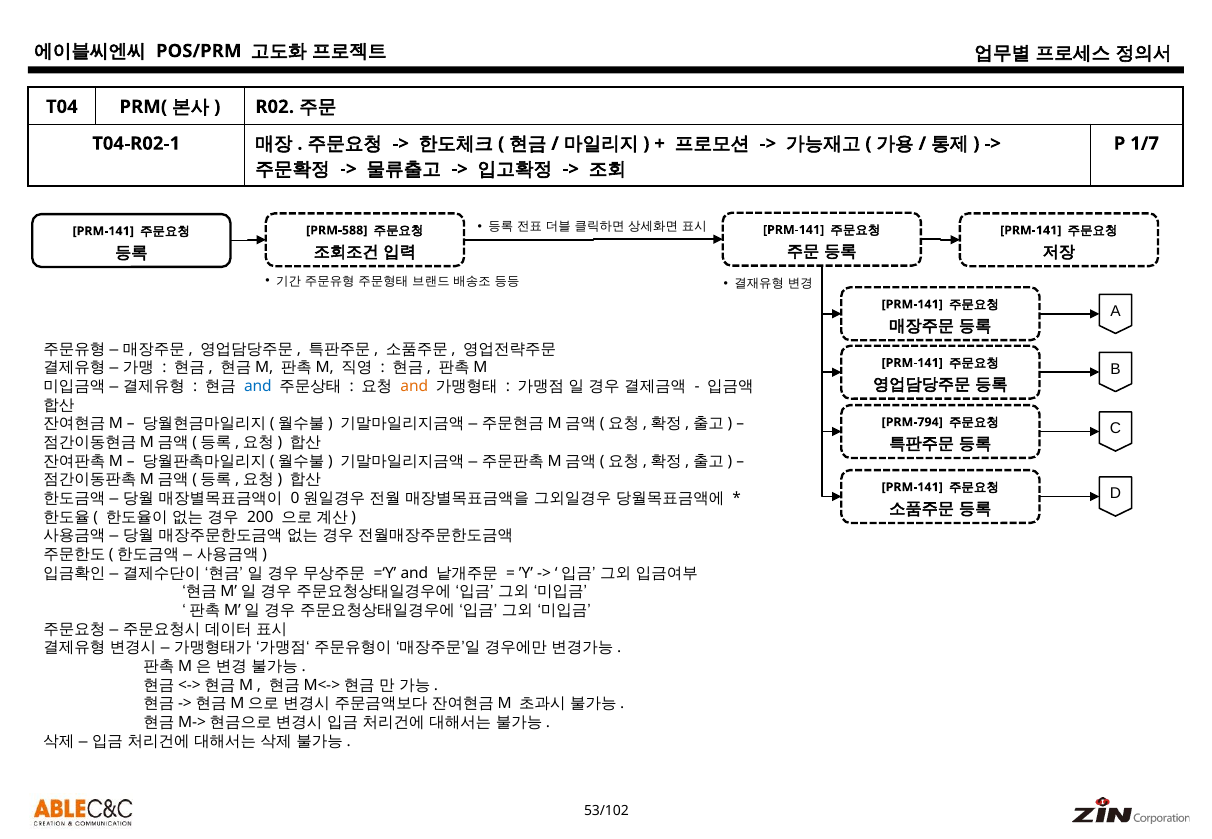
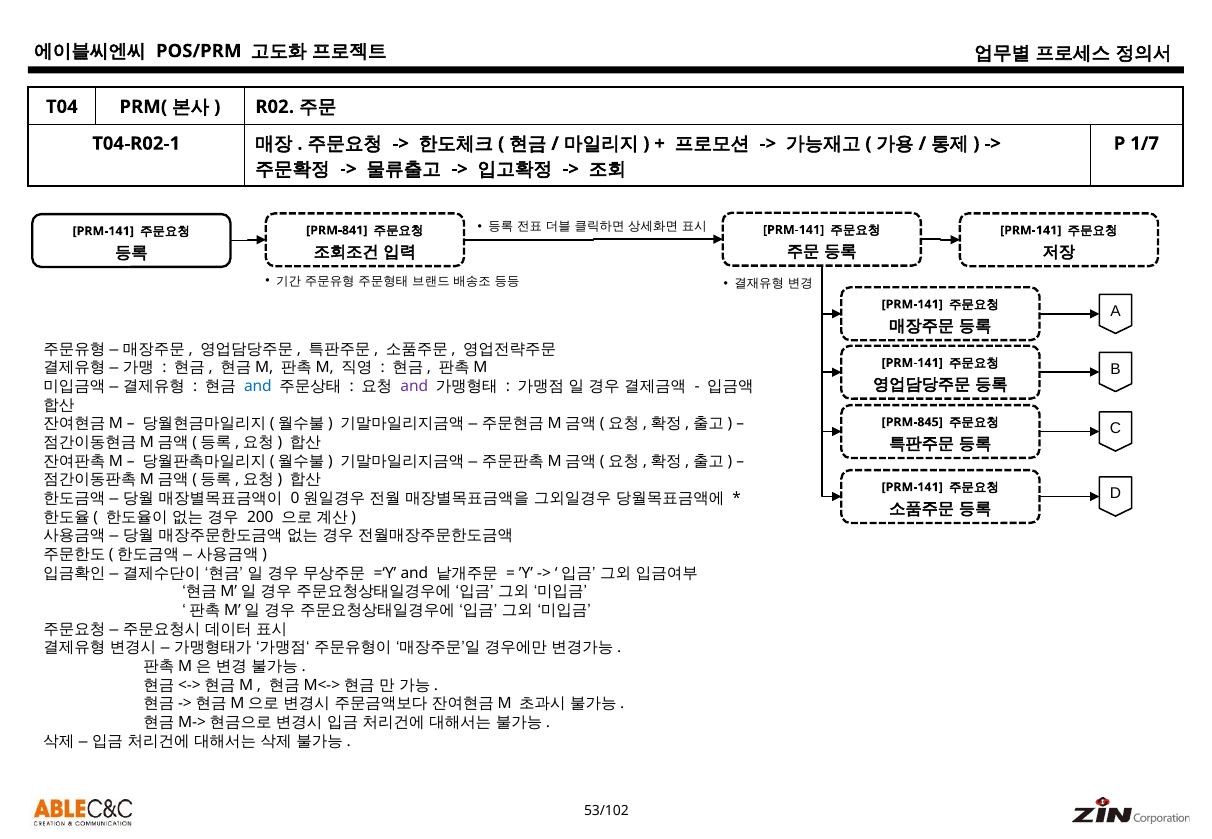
PRM-588: PRM-588 -> PRM-841
and at (414, 386) colour: orange -> purple
PRM-794: PRM-794 -> PRM-845
